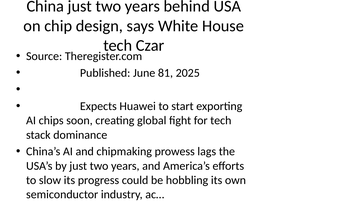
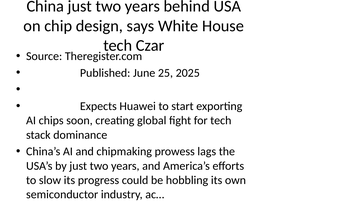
81: 81 -> 25
